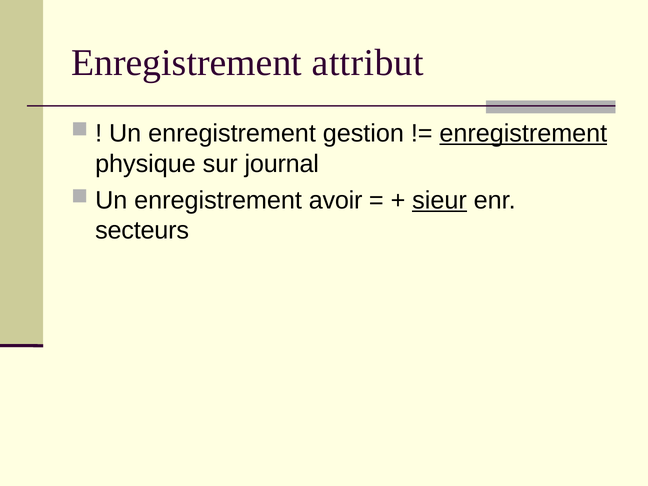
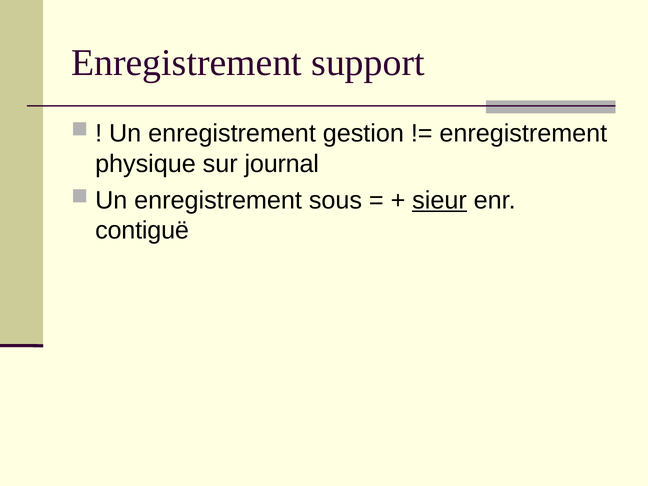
attribut: attribut -> support
enregistrement at (523, 134) underline: present -> none
avoir: avoir -> sous
secteurs: secteurs -> contiguë
